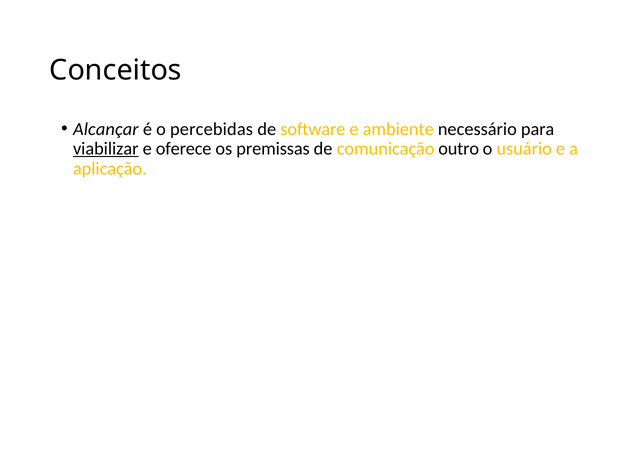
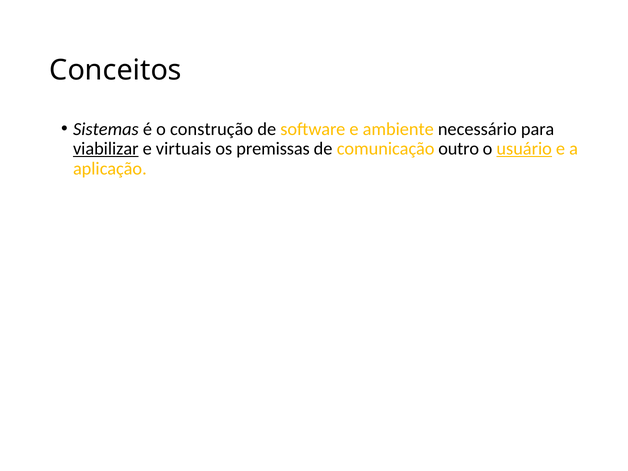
Alcançar: Alcançar -> Sistemas
percebidas: percebidas -> construção
oferece: oferece -> virtuais
usuário underline: none -> present
